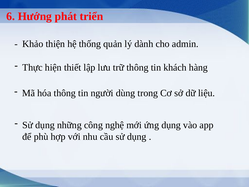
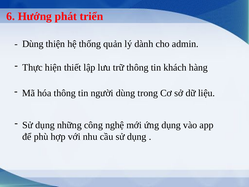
Khảo at (33, 44): Khảo -> Dùng
